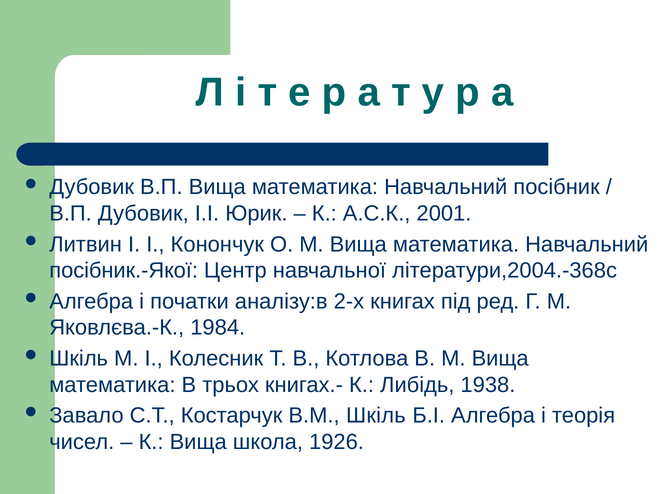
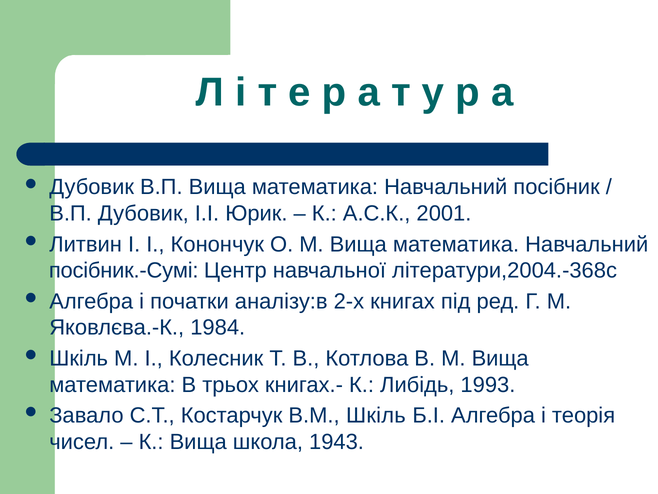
посібник.-Якої: посібник.-Якої -> посібник.-Сумі
1938: 1938 -> 1993
1926: 1926 -> 1943
